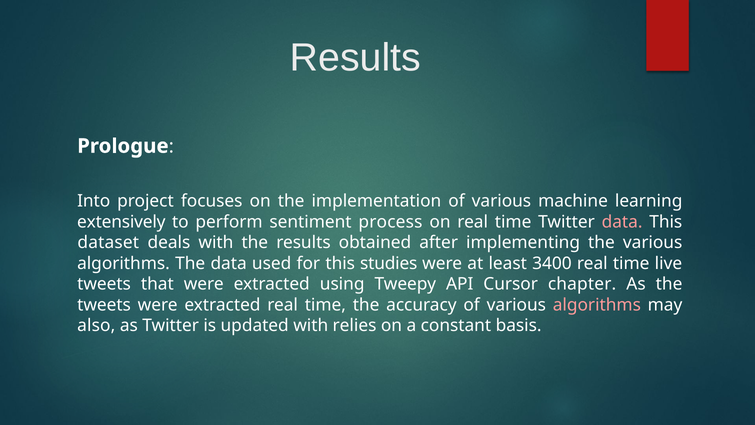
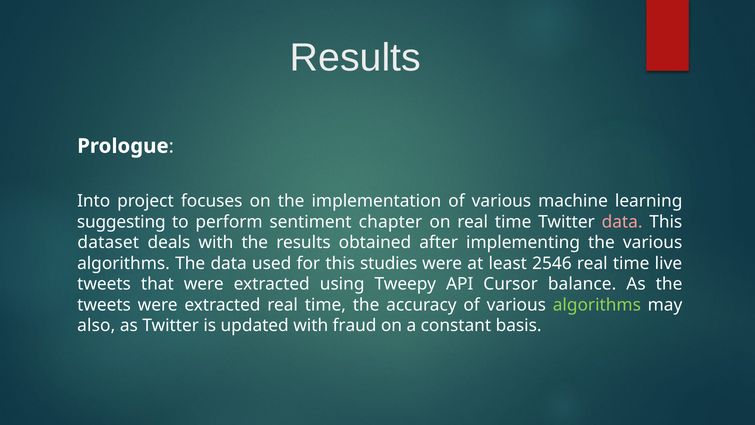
extensively: extensively -> suggesting
process: process -> chapter
3400: 3400 -> 2546
chapter: chapter -> balance
algorithms at (597, 305) colour: pink -> light green
relies: relies -> fraud
